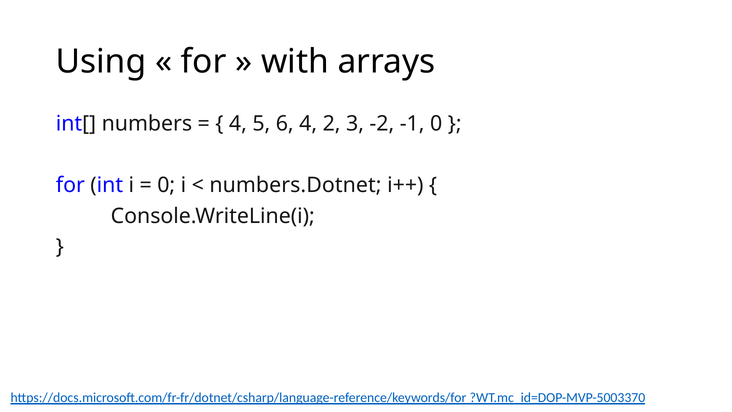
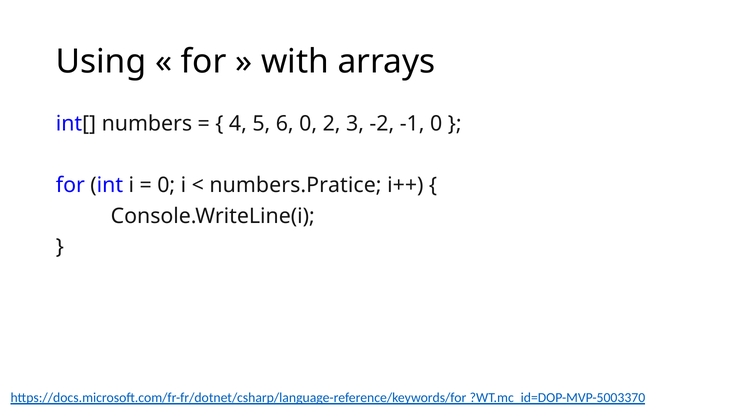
6 4: 4 -> 0
numbers.Dotnet: numbers.Dotnet -> numbers.Pratice
